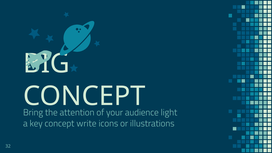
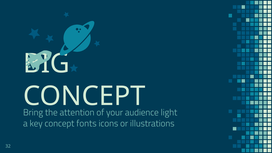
write: write -> fonts
